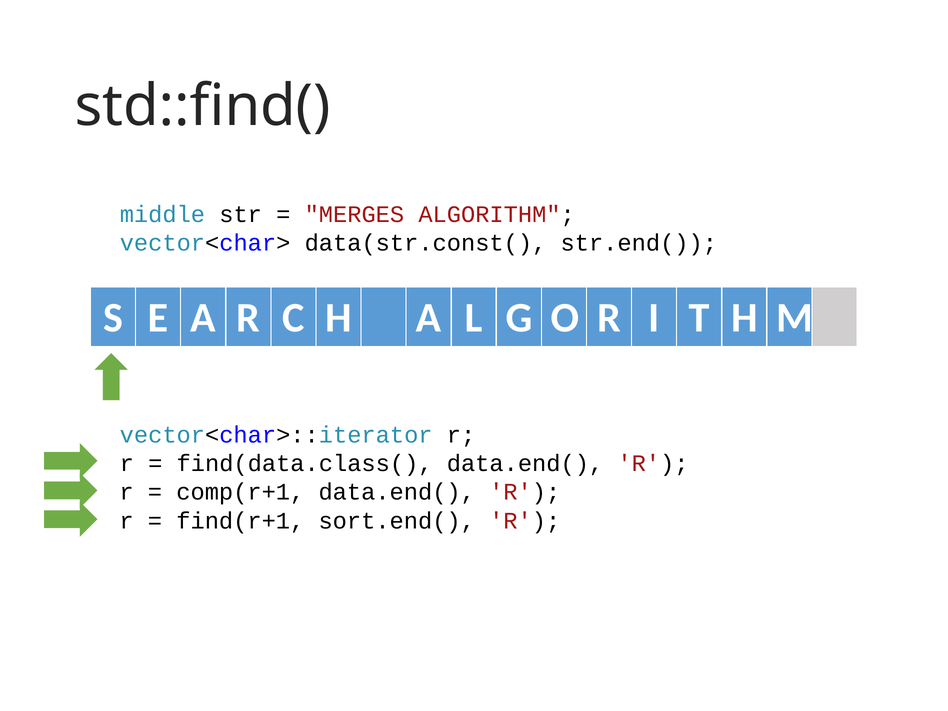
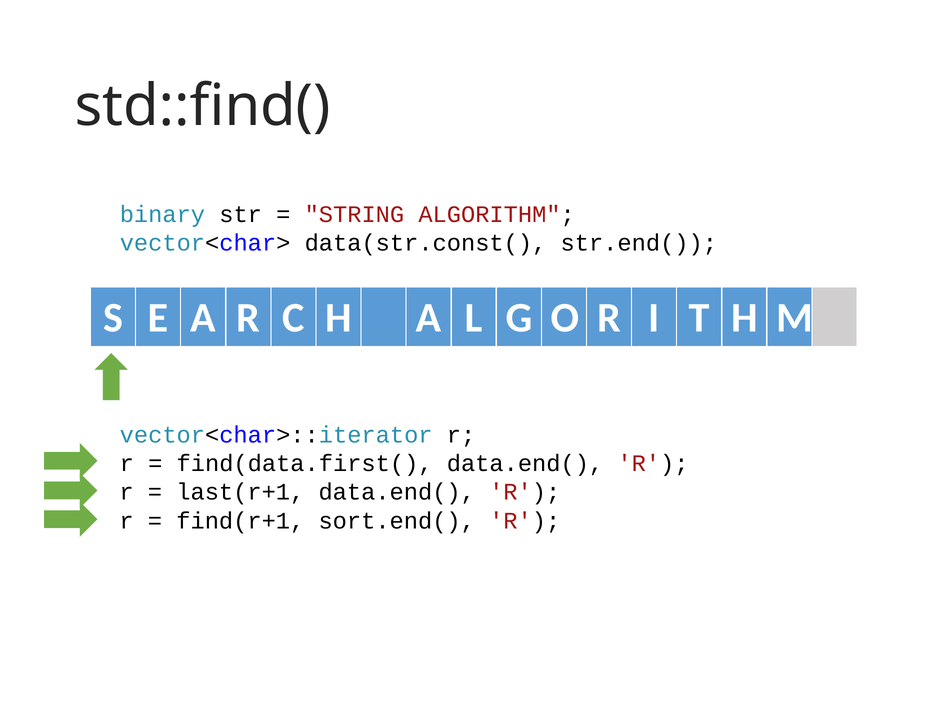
middle: middle -> binary
MERGES: MERGES -> STRING
find(data.class(: find(data.class( -> find(data.first(
comp(r+1: comp(r+1 -> last(r+1
